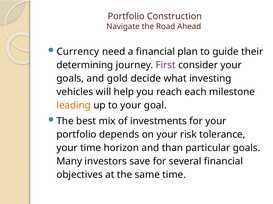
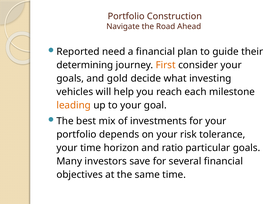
Currency: Currency -> Reported
First colour: purple -> orange
than: than -> ratio
